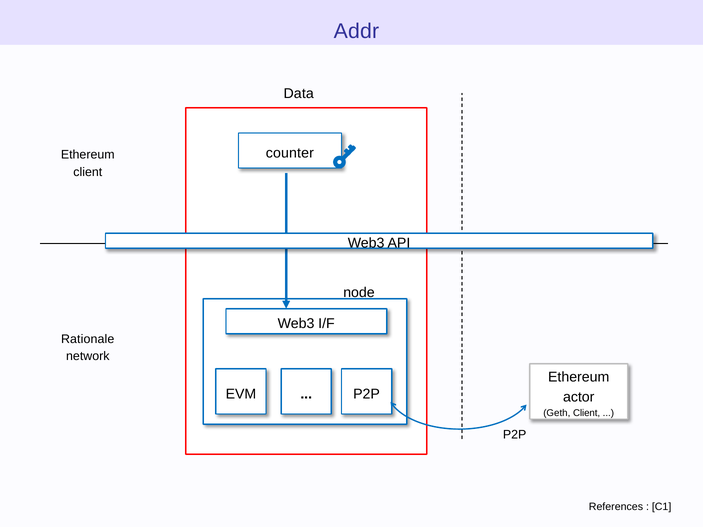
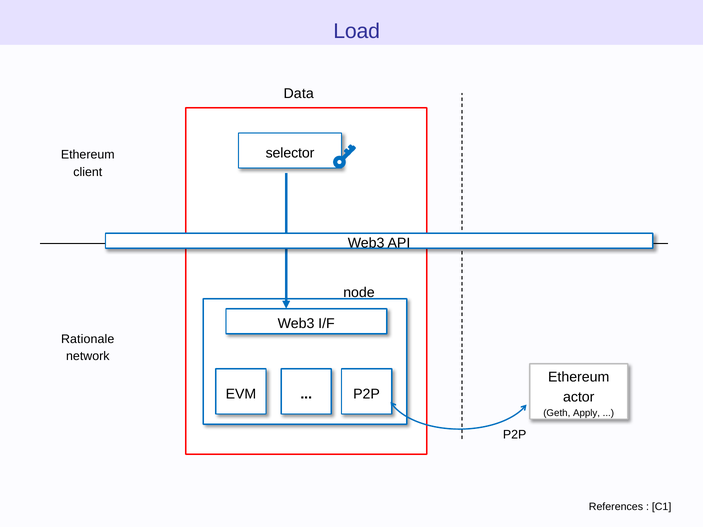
Addr: Addr -> Load
counter: counter -> selector
Geth Client: Client -> Apply
